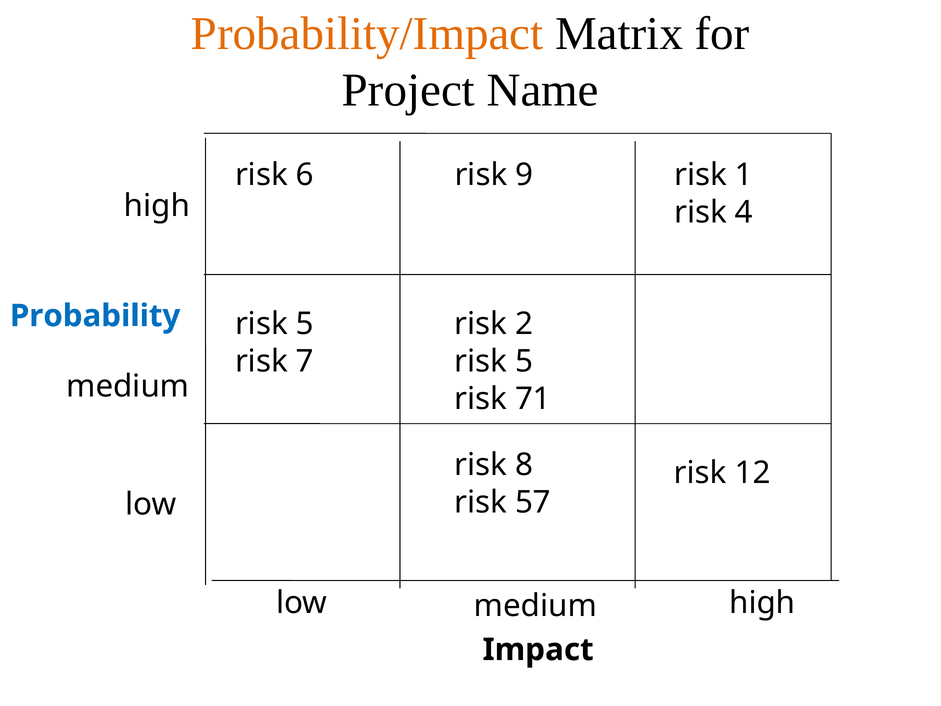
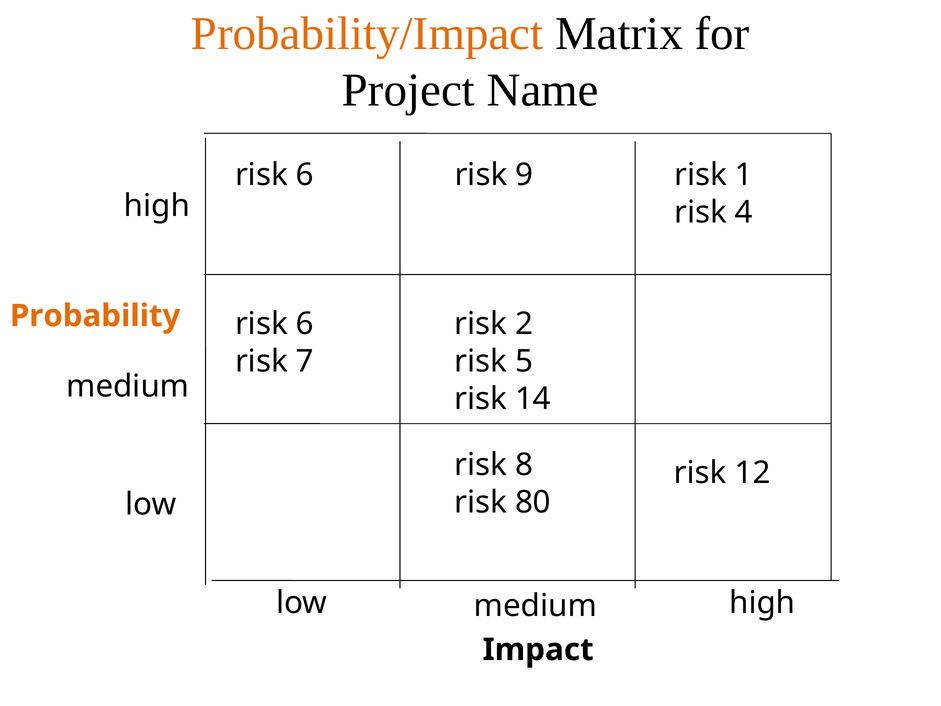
Probability colour: blue -> orange
5 at (305, 324): 5 -> 6
71: 71 -> 14
57: 57 -> 80
